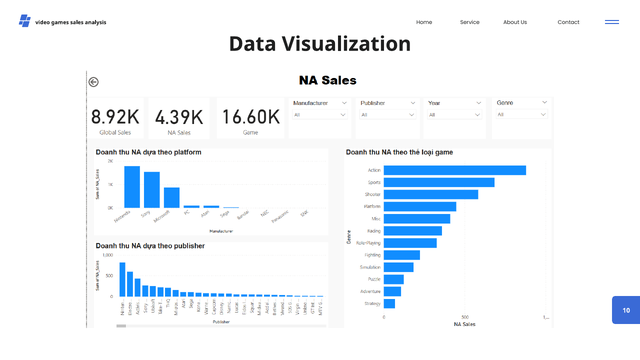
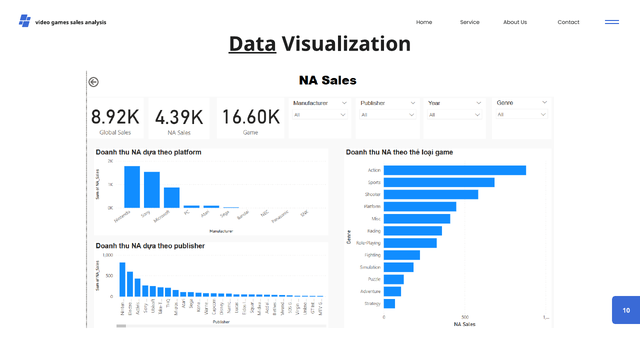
Data underline: none -> present
